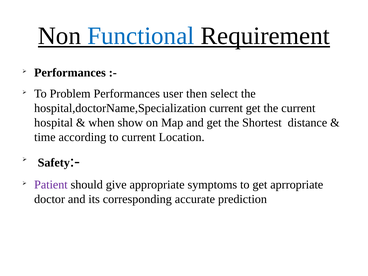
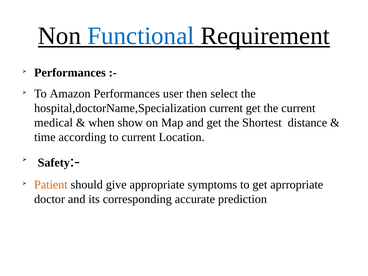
Problem: Problem -> Amazon
hospital: hospital -> medical
Patient colour: purple -> orange
